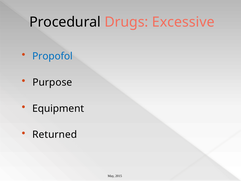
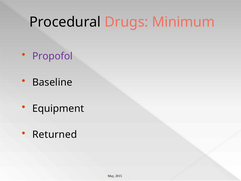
Excessive: Excessive -> Minimum
Propofol colour: blue -> purple
Purpose: Purpose -> Baseline
